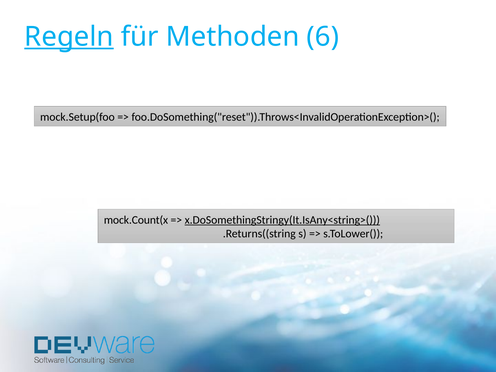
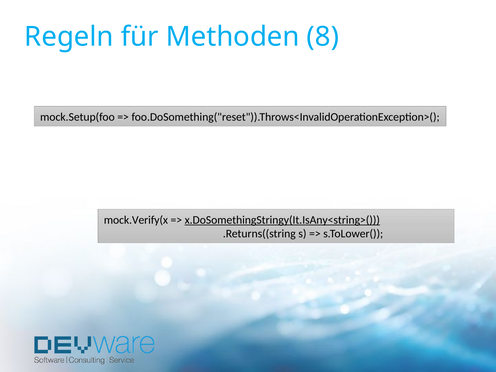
Regeln underline: present -> none
6: 6 -> 8
mock.Count(x: mock.Count(x -> mock.Verify(x
